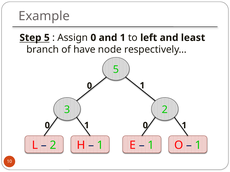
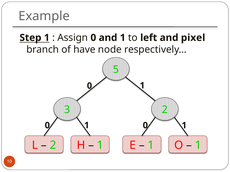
Step 5: 5 -> 1
least: least -> pixel
